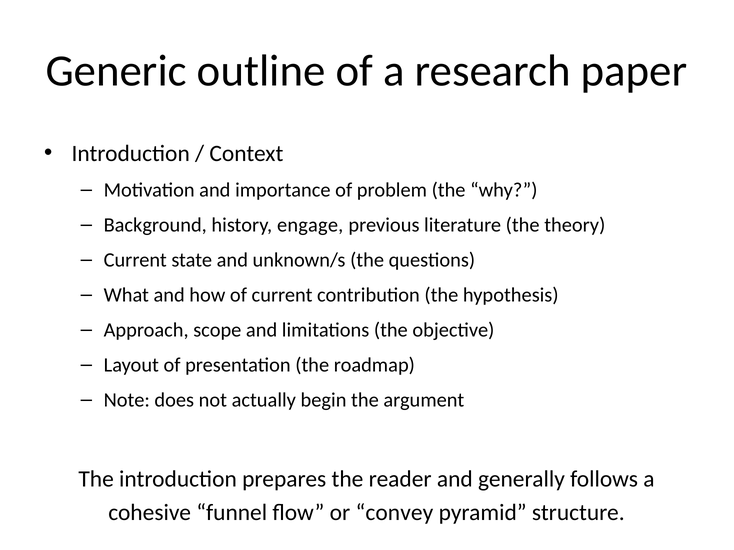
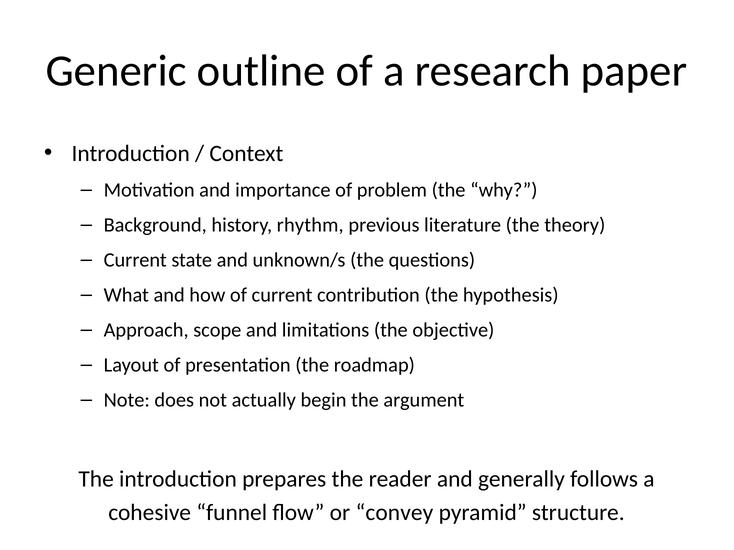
engage: engage -> rhythm
